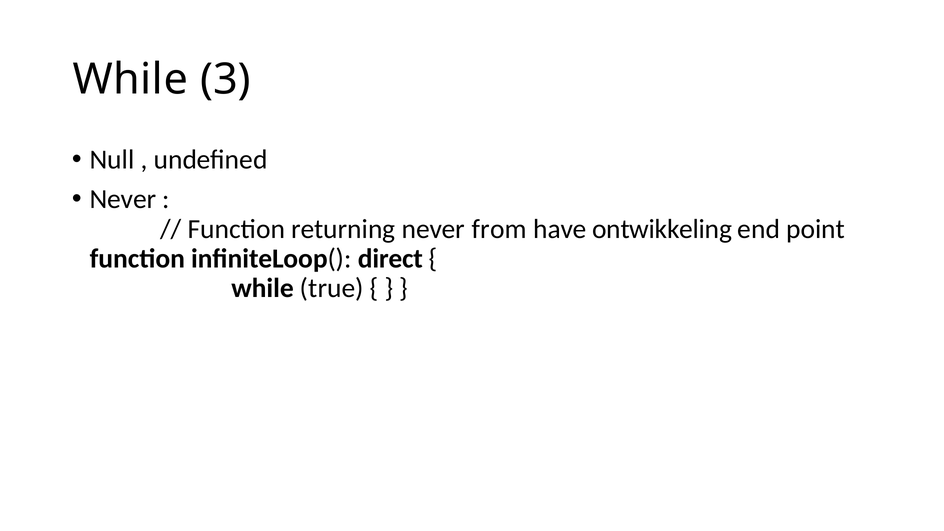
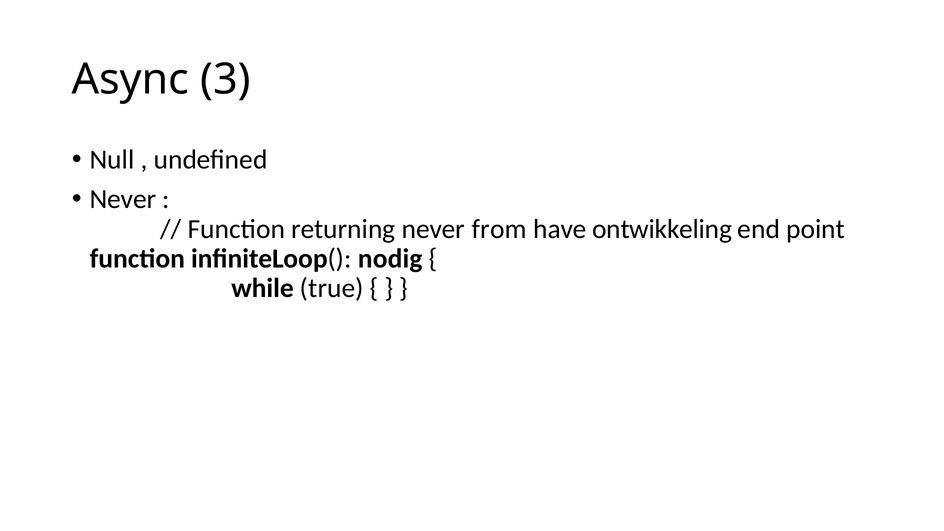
While at (130, 79): While -> Async
direct: direct -> nodig
